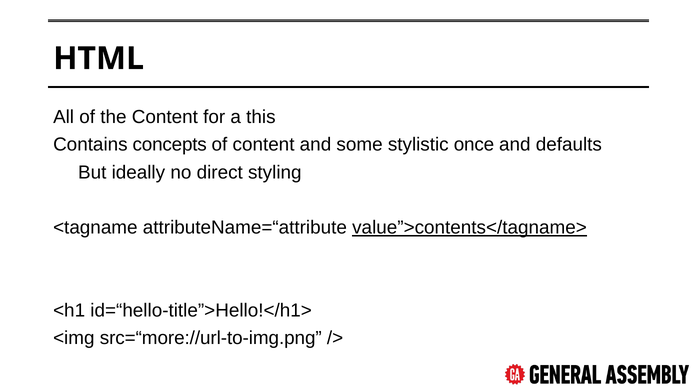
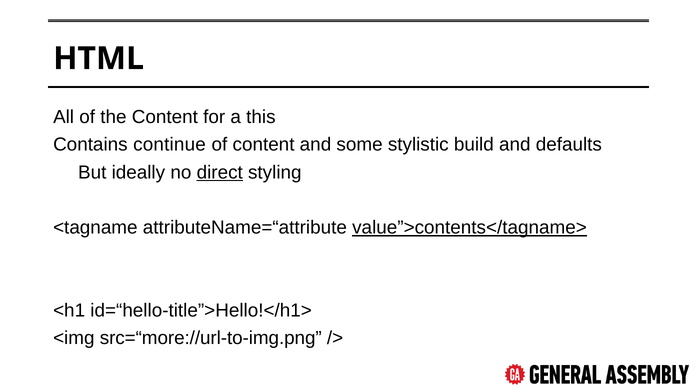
concepts: concepts -> continue
once: once -> build
direct underline: none -> present
